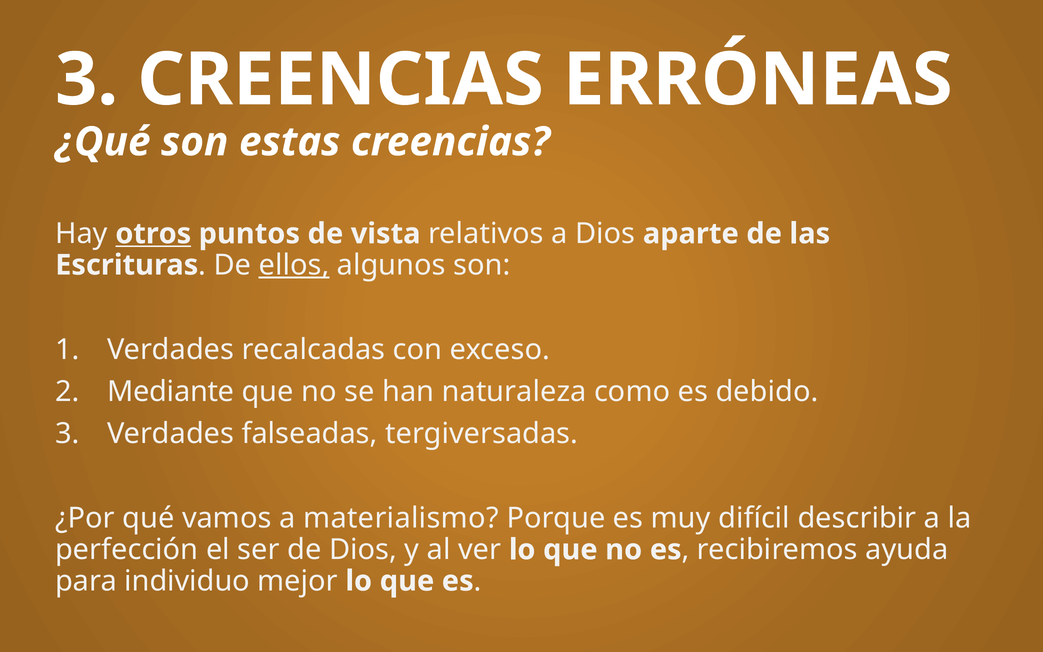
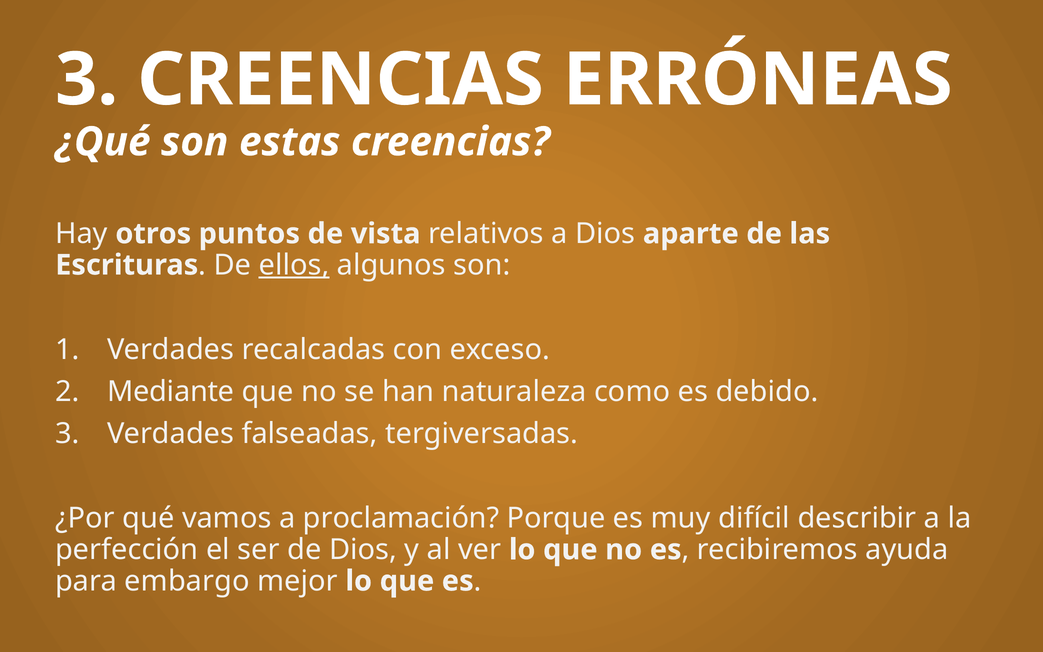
otros underline: present -> none
materialismo: materialismo -> proclamación
individuo: individuo -> embargo
